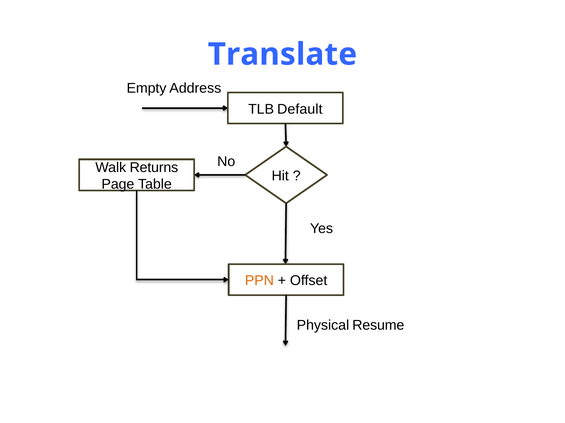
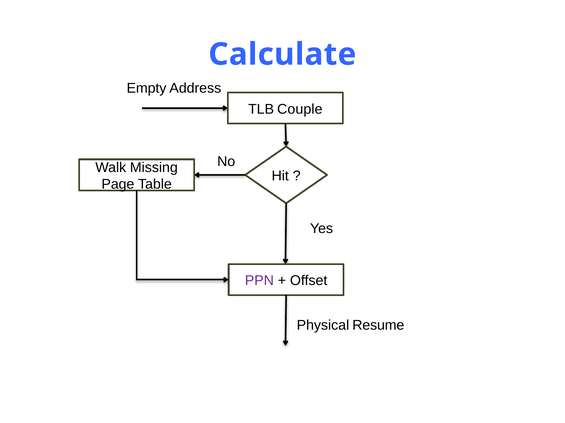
Translate: Translate -> Calculate
Default: Default -> Couple
Returns: Returns -> Missing
PPN colour: orange -> purple
